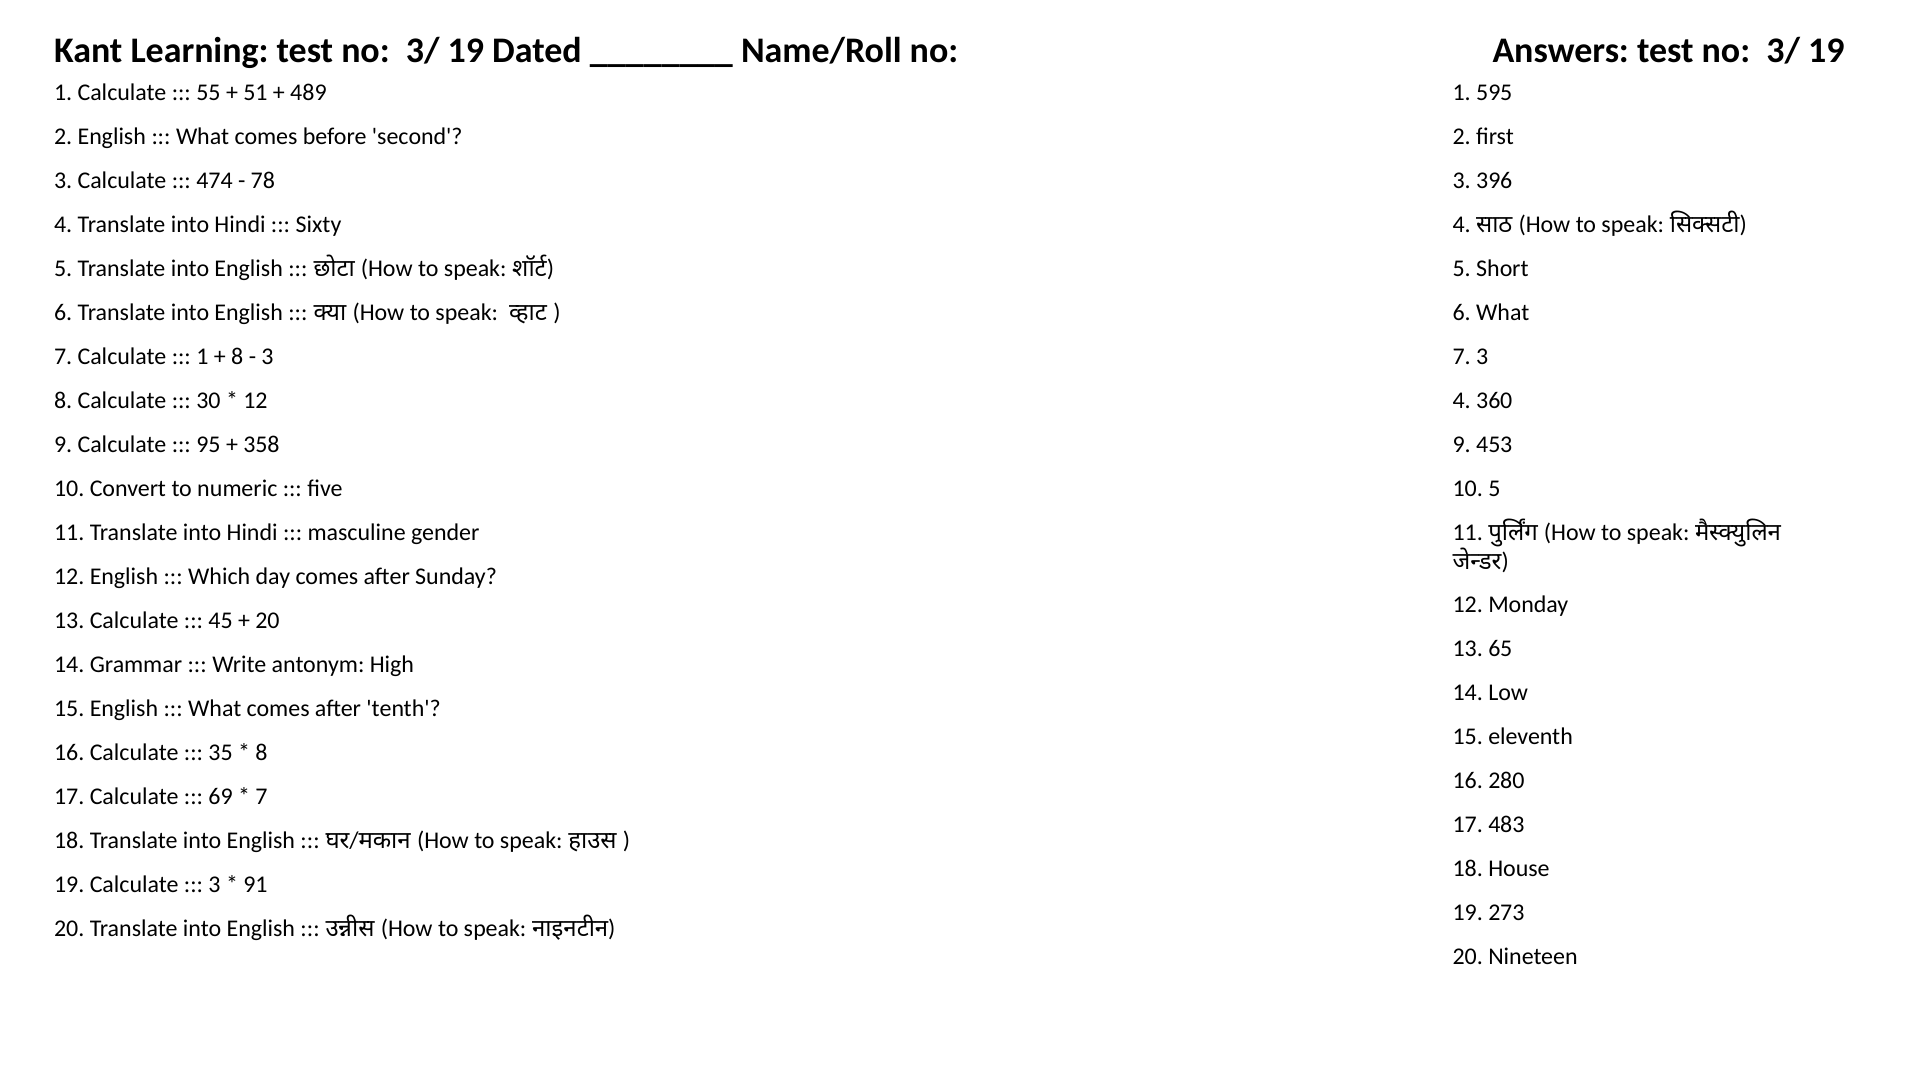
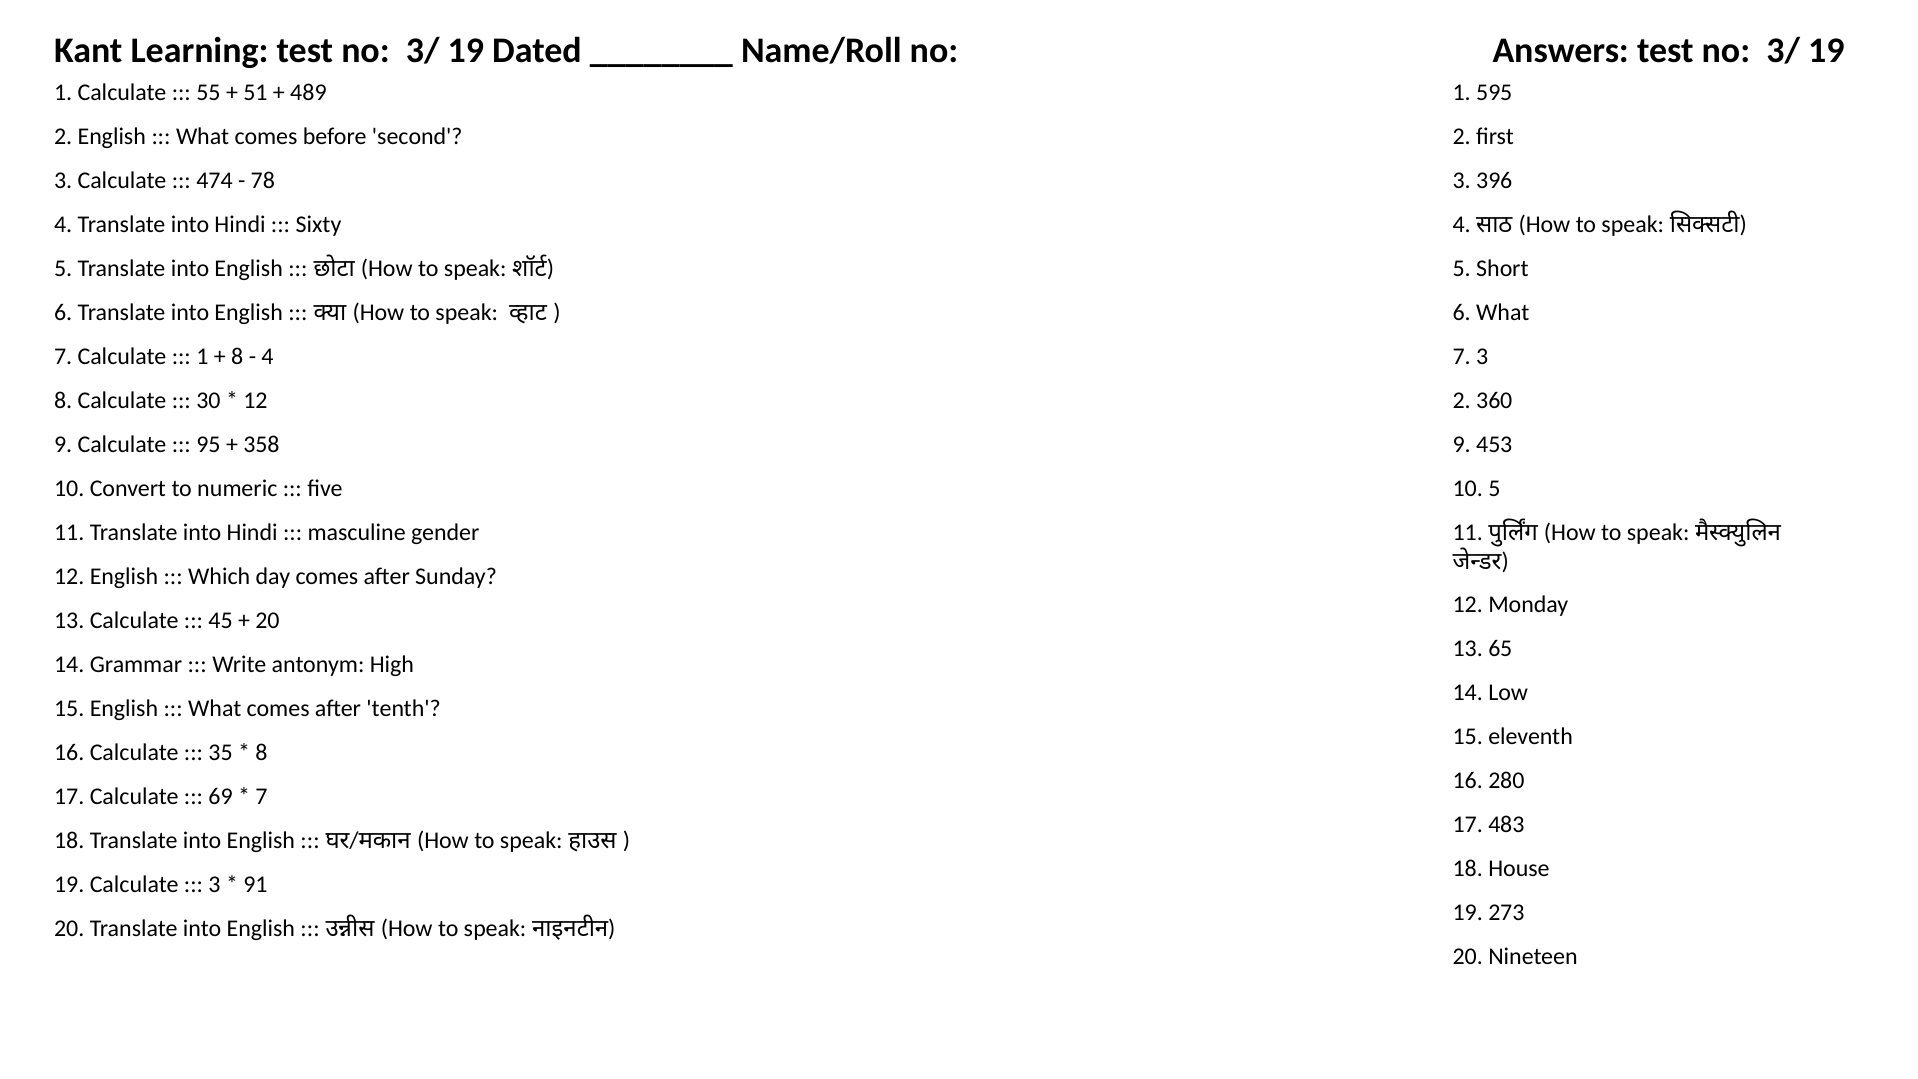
3 at (267, 357): 3 -> 4
12 4: 4 -> 2
